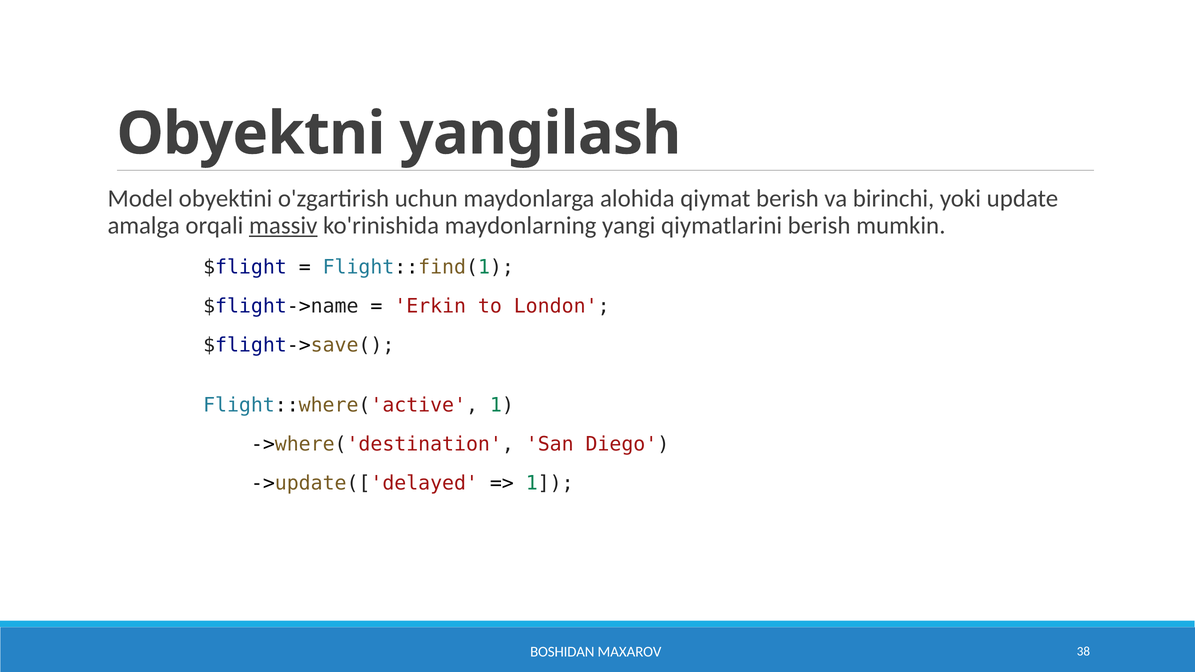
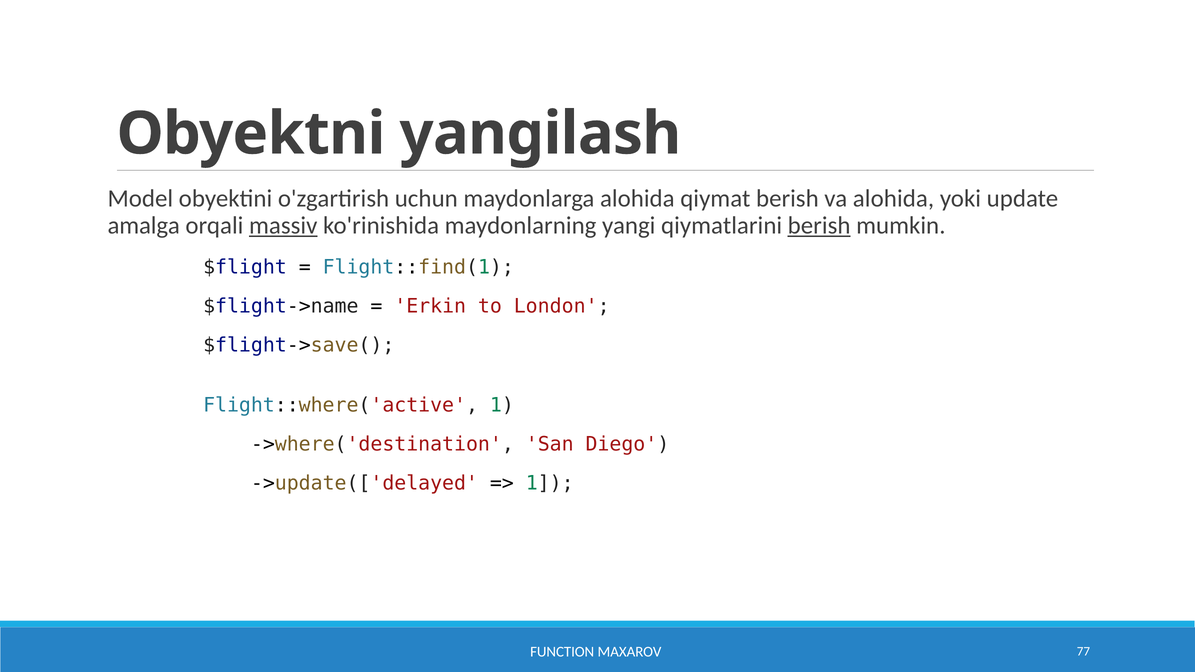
va birinchi: birinchi -> alohida
berish at (819, 226) underline: none -> present
BOSHIDAN: BOSHIDAN -> FUNCTION
38: 38 -> 77
